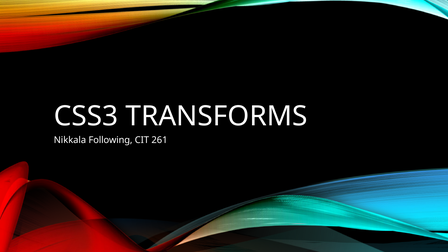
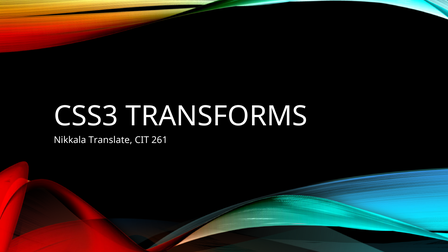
Following: Following -> Translate
